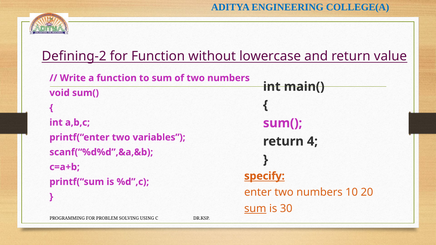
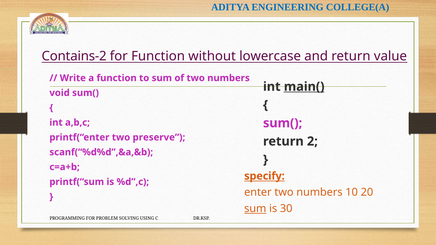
Defining-2: Defining-2 -> Contains-2
main( underline: none -> present
variables: variables -> preserve
4: 4 -> 2
